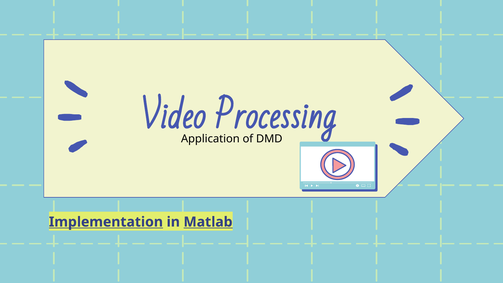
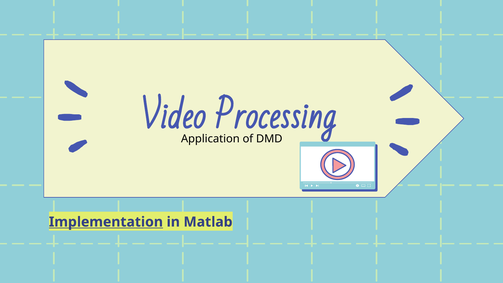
Matlab underline: present -> none
